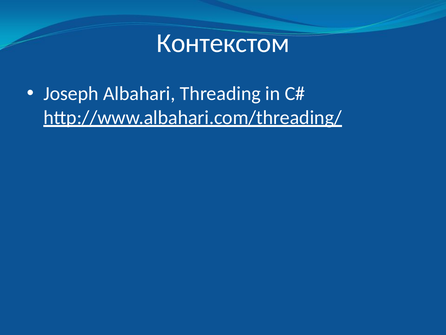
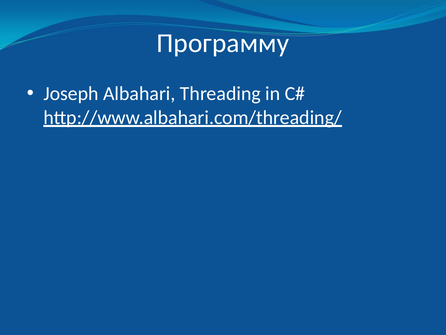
Контекстом: Контекстом -> Программу
